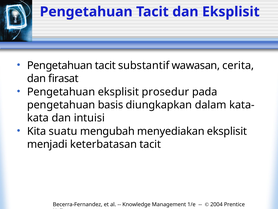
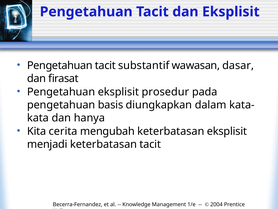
cerita: cerita -> dasar
intuisi: intuisi -> hanya
suatu: suatu -> cerita
mengubah menyediakan: menyediakan -> keterbatasan
